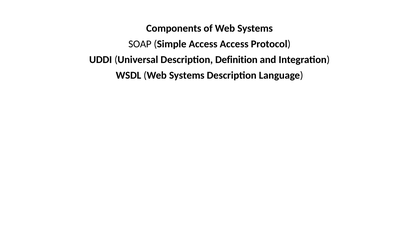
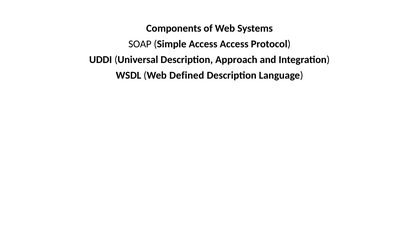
Definition: Definition -> Approach
WSDL Web Systems: Systems -> Defined
